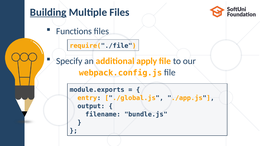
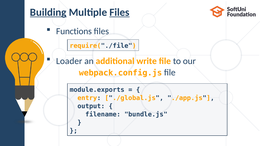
Files at (120, 12) underline: none -> present
Specify: Specify -> Loader
apply: apply -> write
